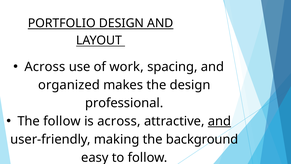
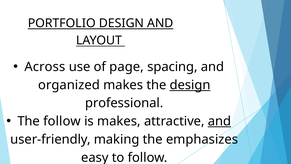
work: work -> page
design at (190, 85) underline: none -> present
is across: across -> makes
background: background -> emphasizes
